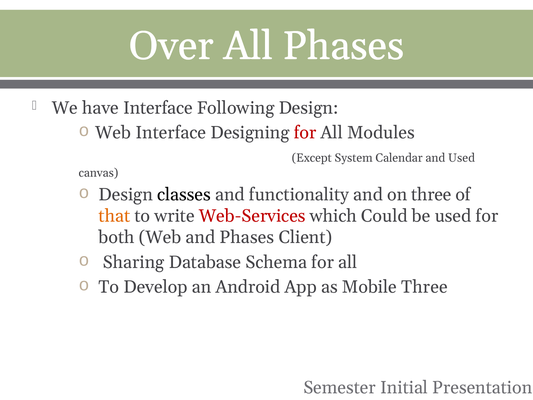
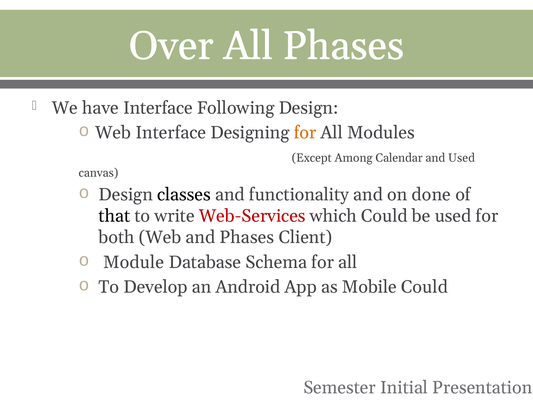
for at (305, 133) colour: red -> orange
System: System -> Among
on three: three -> done
that colour: orange -> black
Sharing: Sharing -> Module
Mobile Three: Three -> Could
